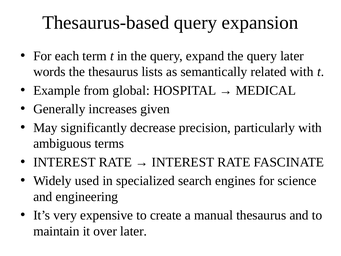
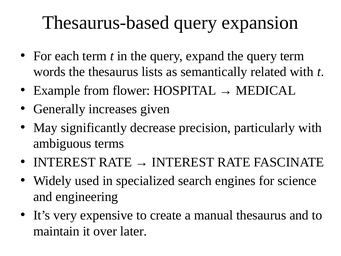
query later: later -> term
global: global -> flower
